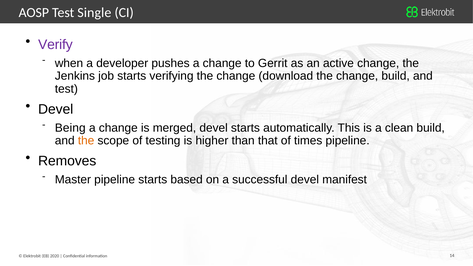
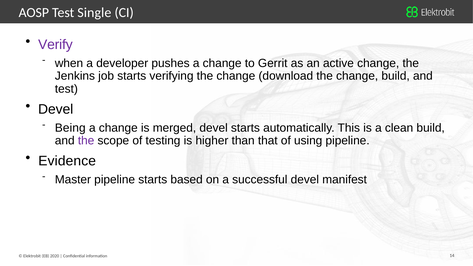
the at (86, 141) colour: orange -> purple
times: times -> using
Removes: Removes -> Evidence
